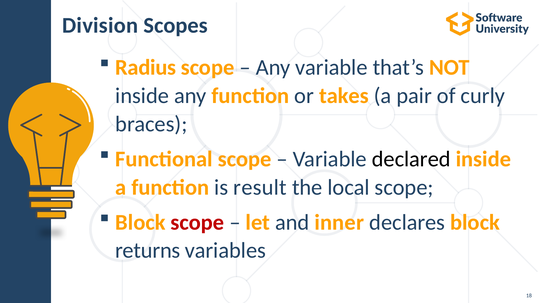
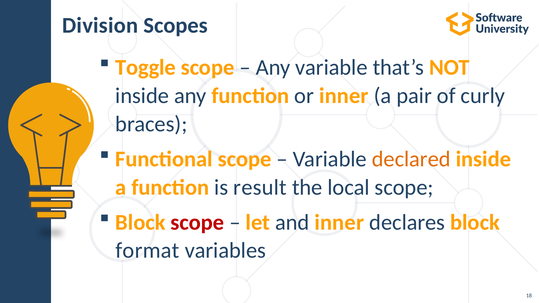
Radius: Radius -> Toggle
or takes: takes -> inner
declared colour: black -> orange
returns: returns -> format
